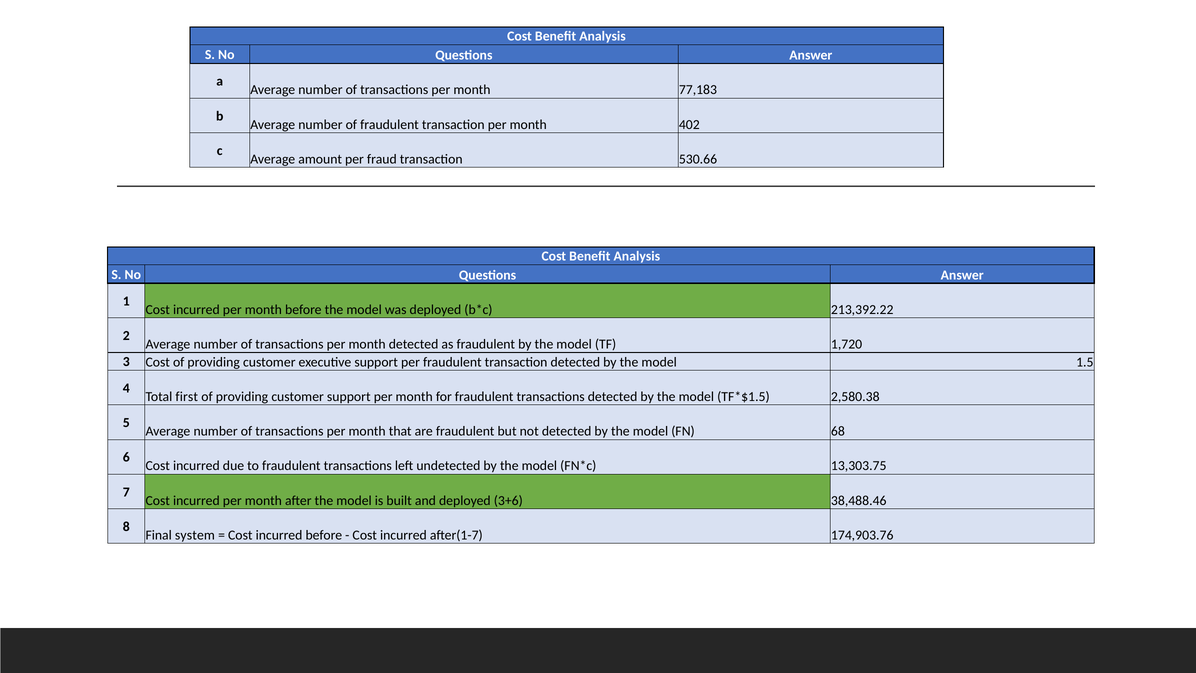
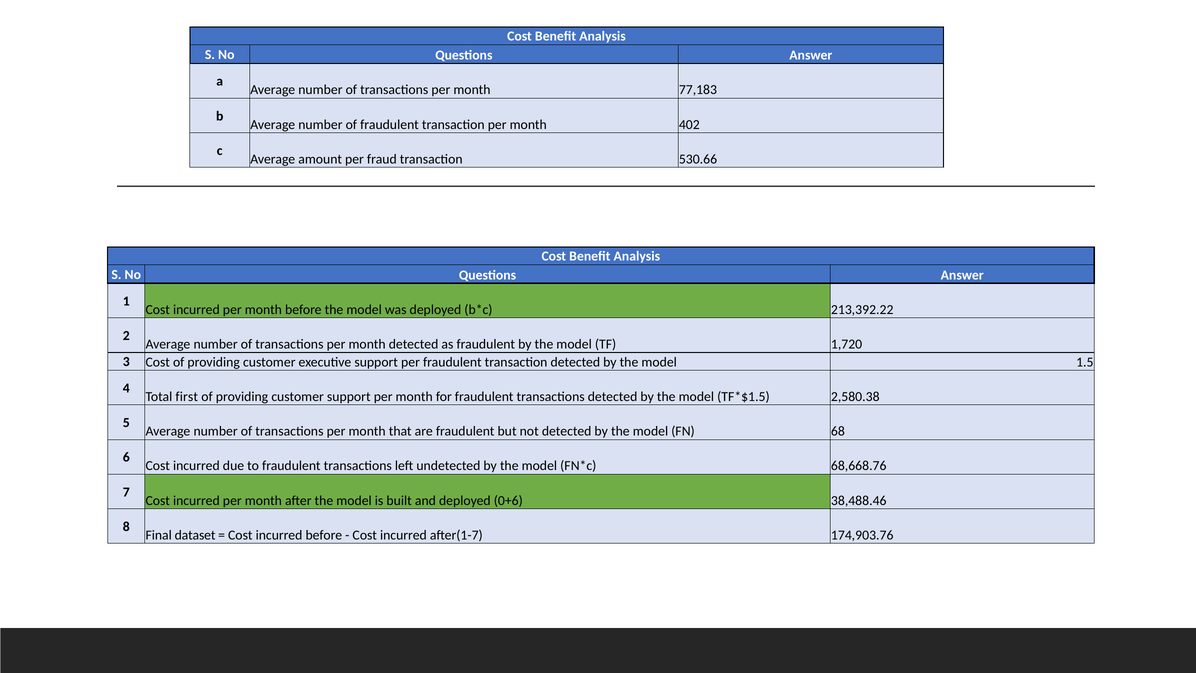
13,303.75: 13,303.75 -> 68,668.76
3+6: 3+6 -> 0+6
system: system -> dataset
